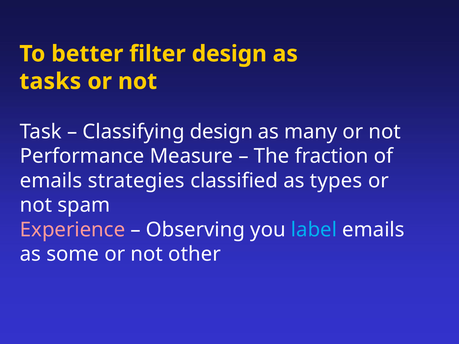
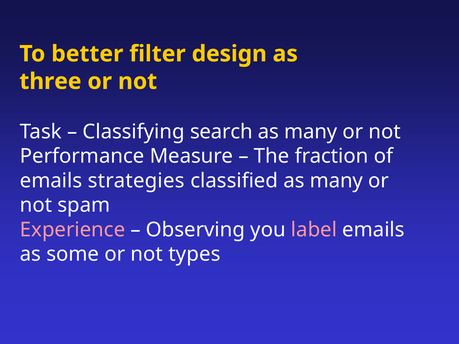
tasks: tasks -> three
Classifying design: design -> search
classified as types: types -> many
label colour: light blue -> pink
other: other -> types
